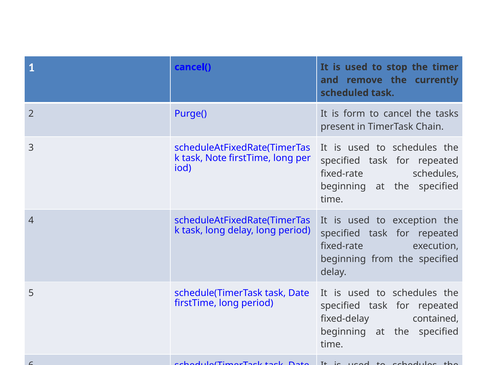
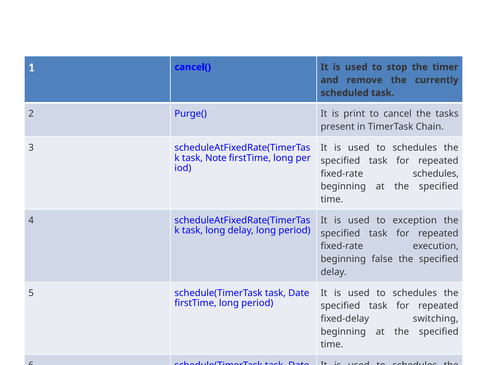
form: form -> print
from: from -> false
contained: contained -> switching
